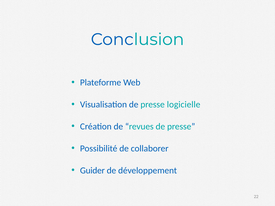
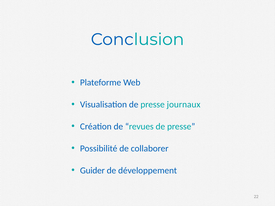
logicielle: logicielle -> journaux
